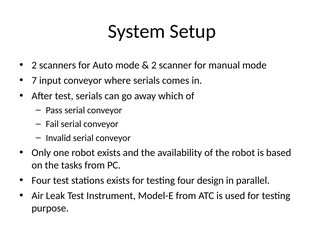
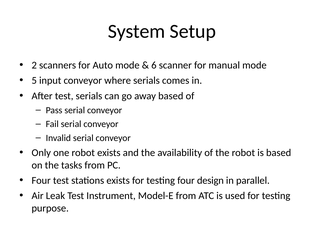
2 at (154, 65): 2 -> 6
7: 7 -> 5
away which: which -> based
